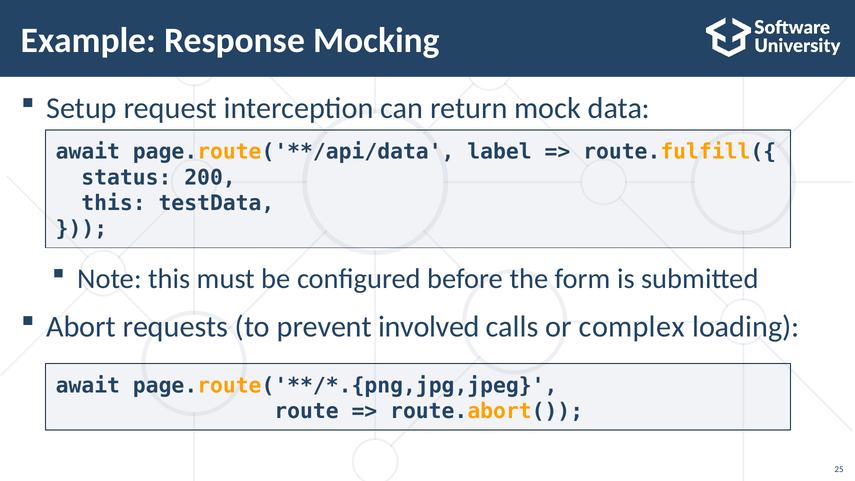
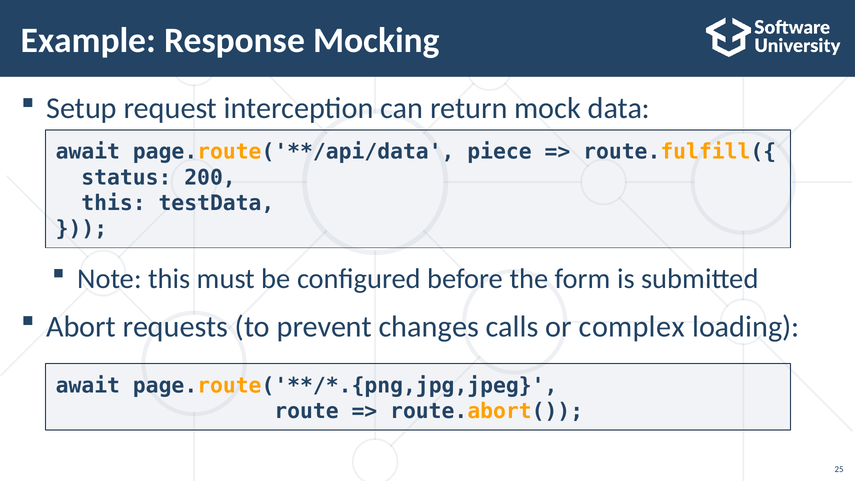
label: label -> piece
involved: involved -> changes
